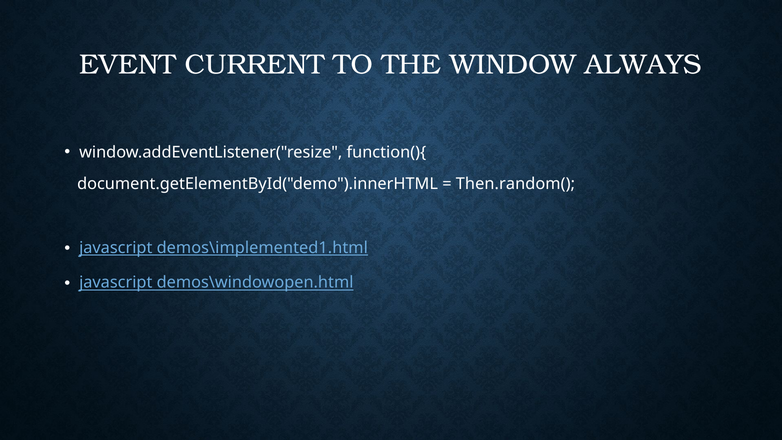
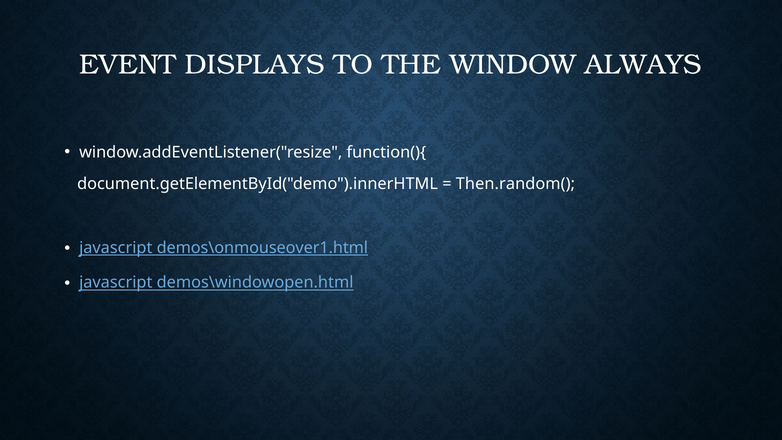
CURRENT: CURRENT -> DISPLAYS
demos\implemented1.html: demos\implemented1.html -> demos\onmouseover1.html
